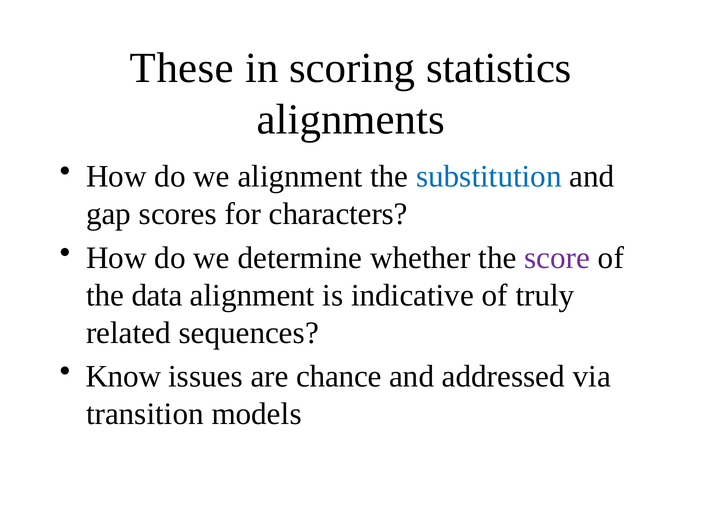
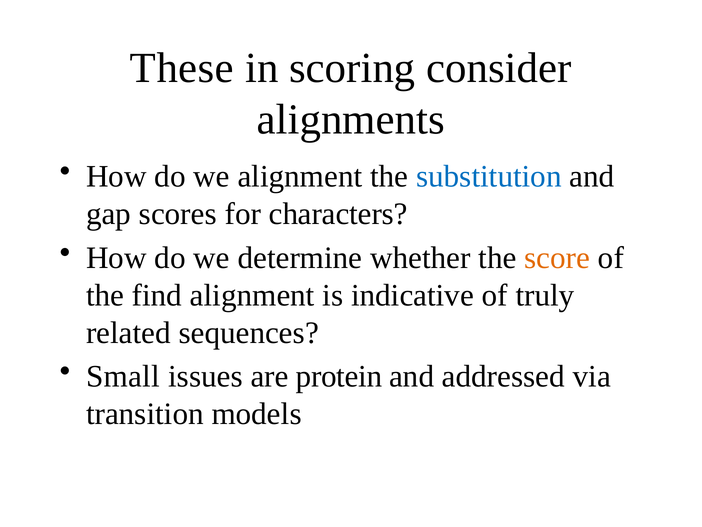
statistics: statistics -> consider
score colour: purple -> orange
data: data -> find
Know: Know -> Small
chance: chance -> protein
